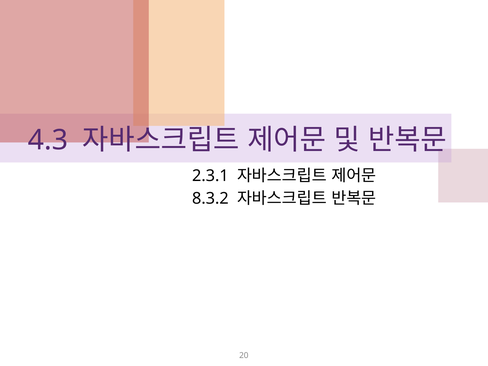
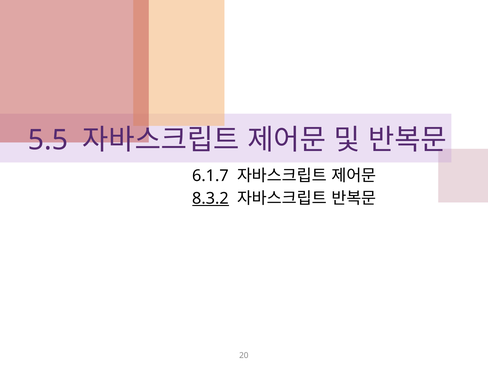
4.3: 4.3 -> 5.5
2.3.1: 2.3.1 -> 6.1.7
8.3.2 underline: none -> present
